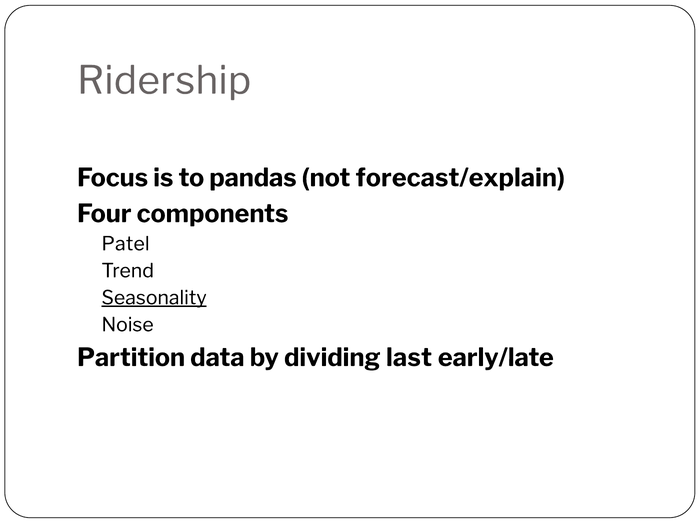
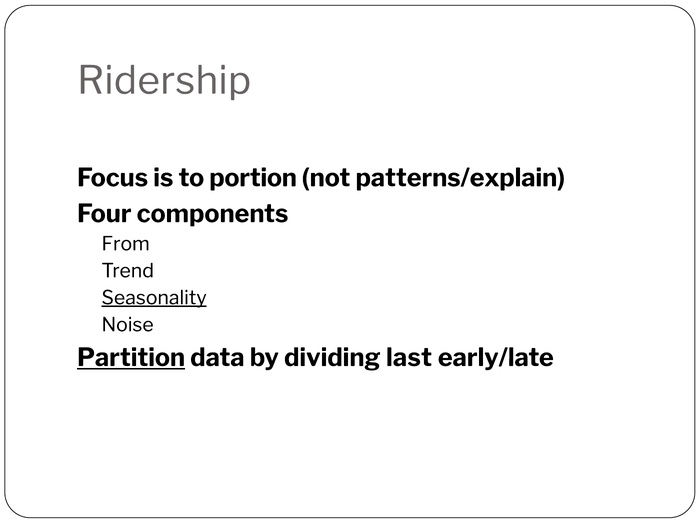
pandas: pandas -> portion
forecast/explain: forecast/explain -> patterns/explain
Patel: Patel -> From
Partition underline: none -> present
